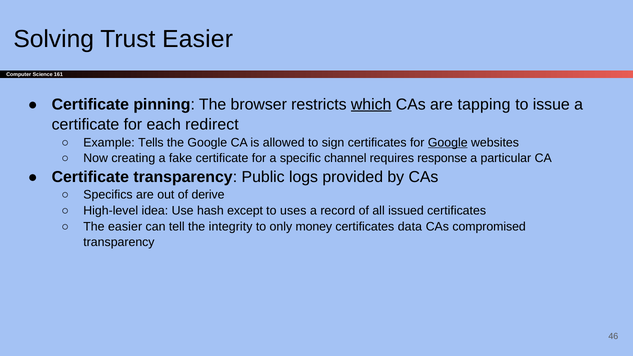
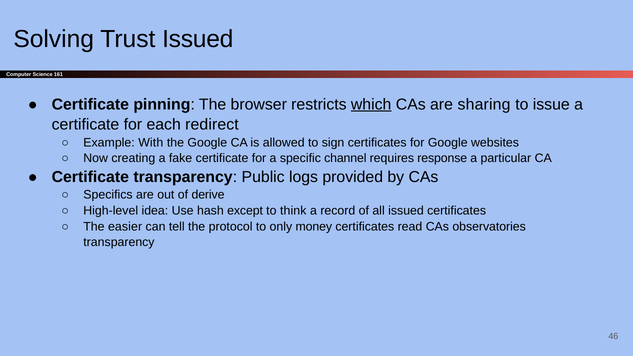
Trust Easier: Easier -> Issued
tapping: tapping -> sharing
Tells: Tells -> With
Google at (448, 143) underline: present -> none
uses: uses -> think
integrity: integrity -> protocol
data: data -> read
compromised: compromised -> observatories
